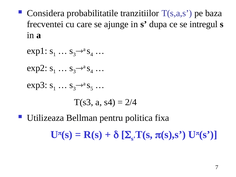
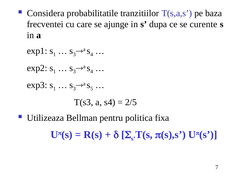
intregul: intregul -> curente
2/4: 2/4 -> 2/5
